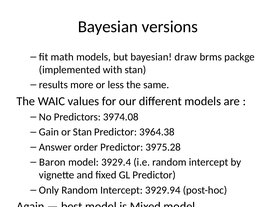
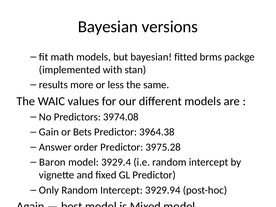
draw: draw -> fitted
or Stan: Stan -> Bets
